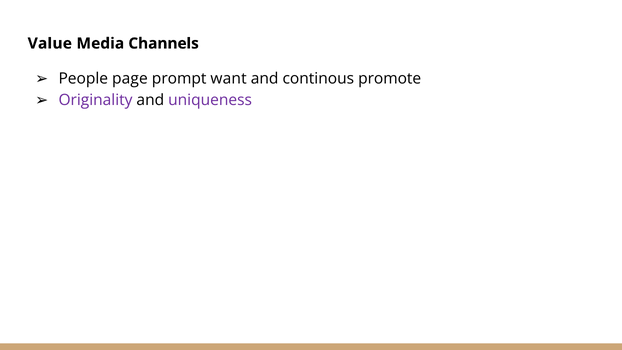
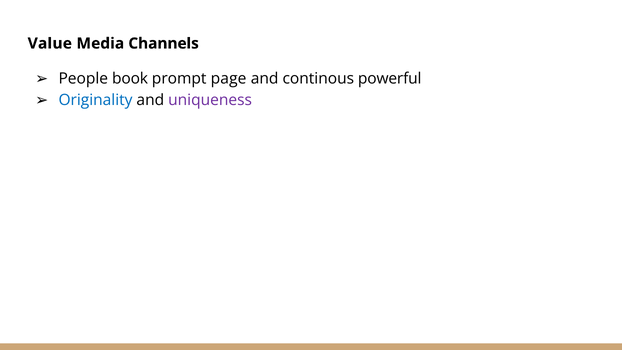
page: page -> book
want: want -> page
promote: promote -> powerful
Originality colour: purple -> blue
